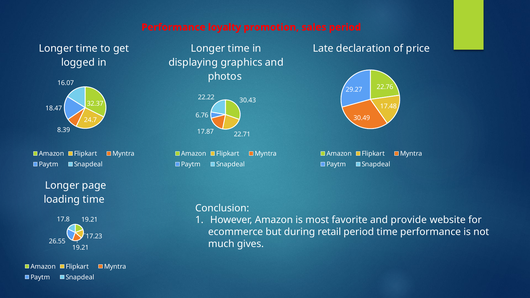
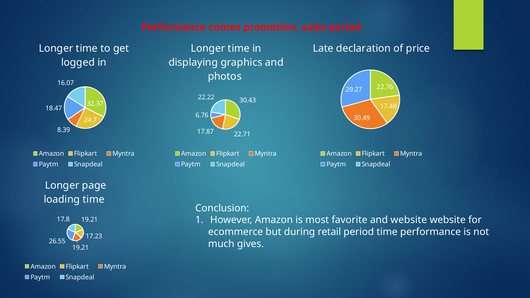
loyalty: loyalty -> comes
and provide: provide -> website
